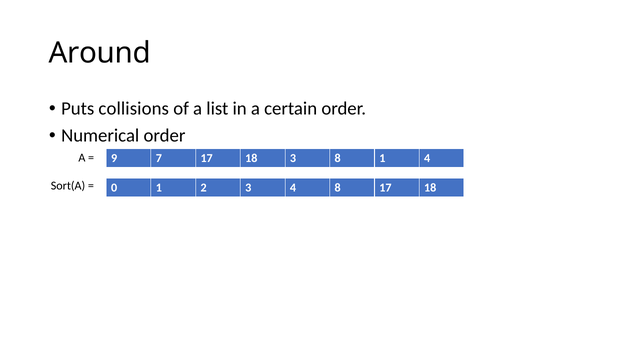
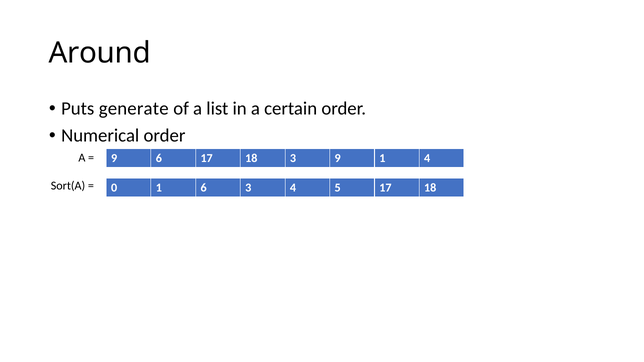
collisions: collisions -> generate
9 7: 7 -> 6
3 8: 8 -> 9
1 2: 2 -> 6
4 8: 8 -> 5
